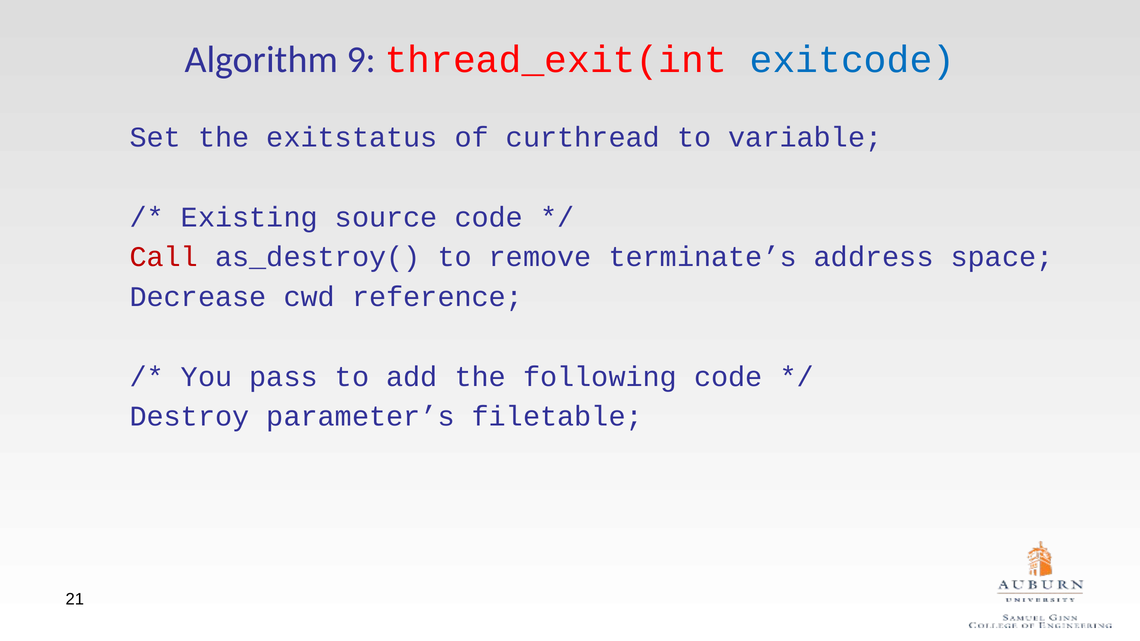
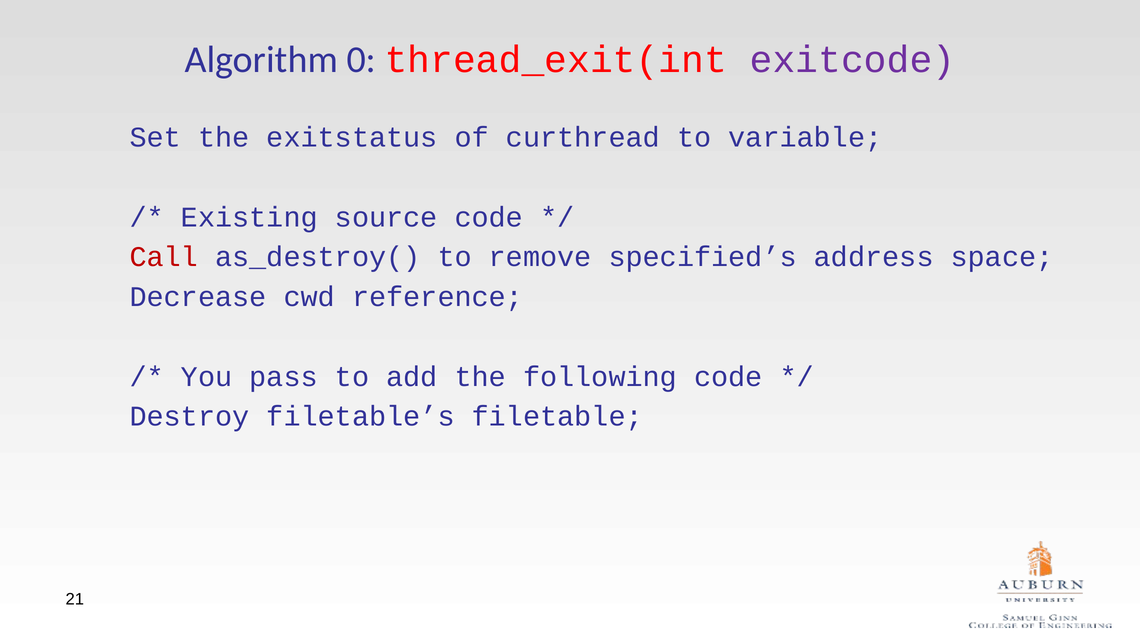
9: 9 -> 0
exitcode colour: blue -> purple
terminate’s: terminate’s -> specified’s
parameter’s: parameter’s -> filetable’s
